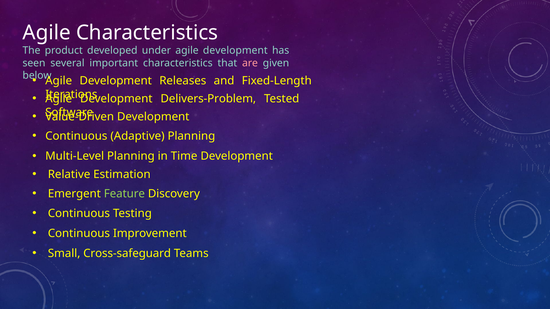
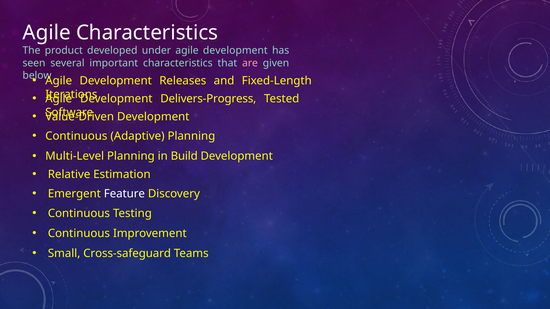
Delivers-Problem: Delivers-Problem -> Delivers-Progress
Time: Time -> Build
Feature colour: light green -> white
